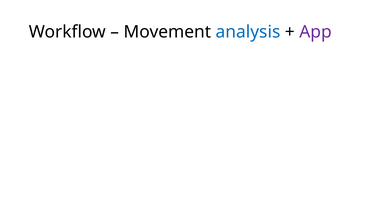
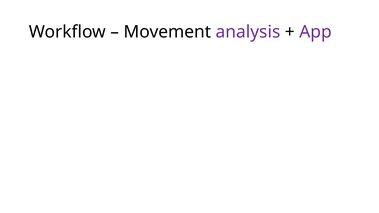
analysis colour: blue -> purple
